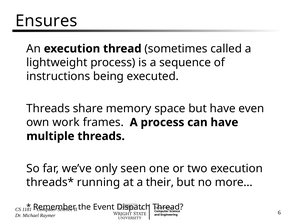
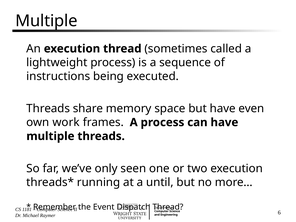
Ensures at (46, 21): Ensures -> Multiple
their: their -> until
